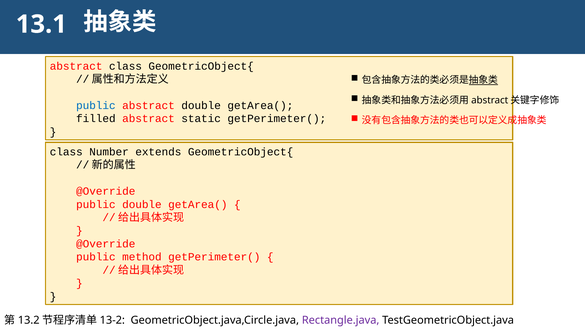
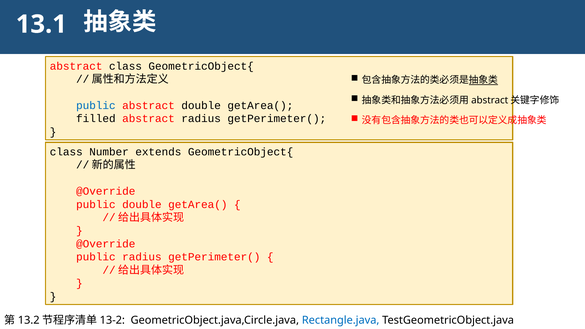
abstract static: static -> radius
public method: method -> radius
Rectangle.java colour: purple -> blue
